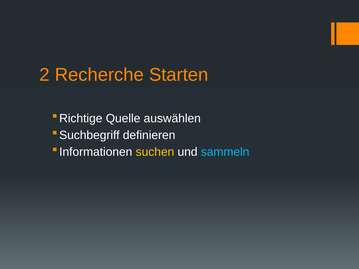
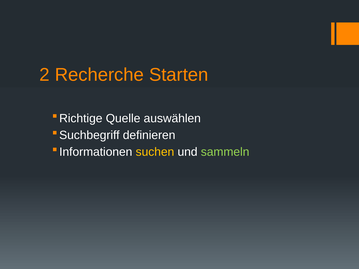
sammeln colour: light blue -> light green
